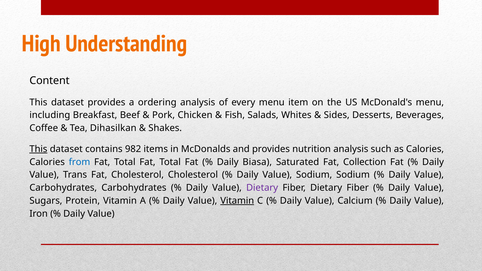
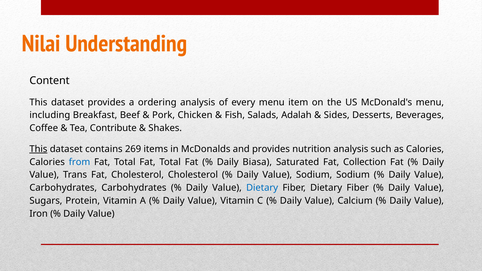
High: High -> Nilai
Whites: Whites -> Adalah
Dihasilkan: Dihasilkan -> Contribute
982: 982 -> 269
Dietary at (262, 188) colour: purple -> blue
Vitamin at (237, 201) underline: present -> none
